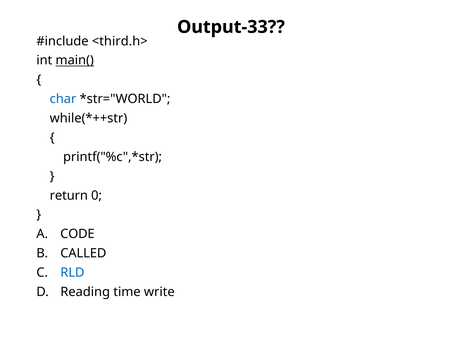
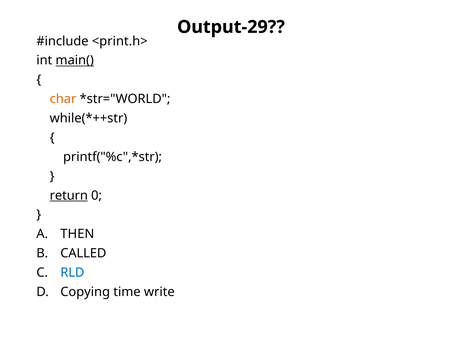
Output-33: Output-33 -> Output-29
<third.h>: <third.h> -> <print.h>
char colour: blue -> orange
return underline: none -> present
CODE: CODE -> THEN
Reading: Reading -> Copying
